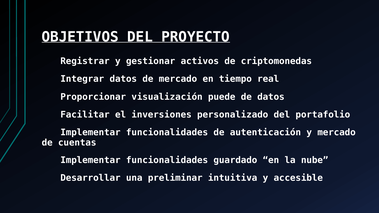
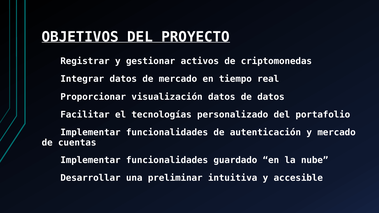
visualización puede: puede -> datos
inversiones: inversiones -> tecnologías
